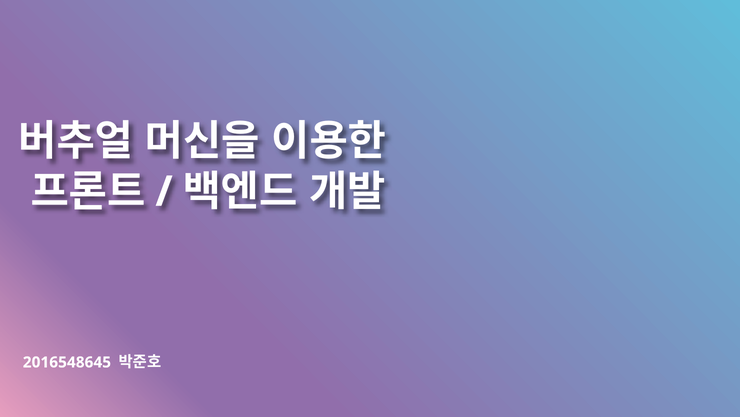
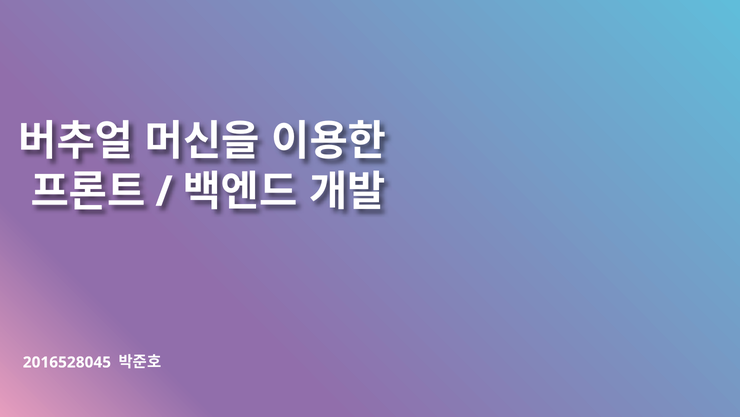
2016548645: 2016548645 -> 2016528045
